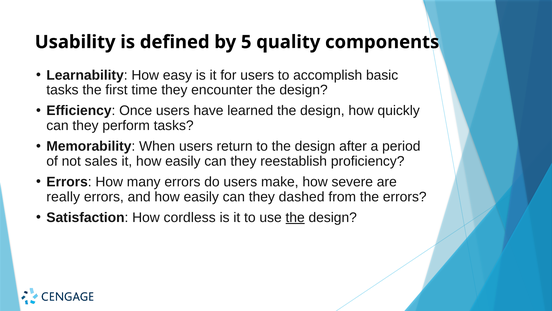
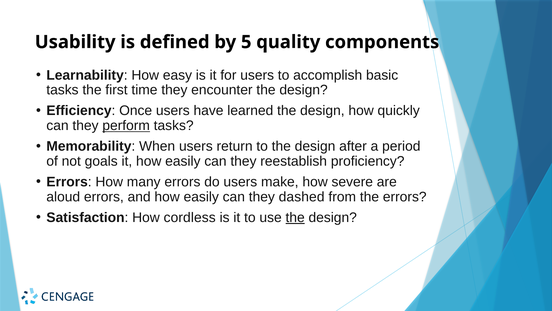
perform underline: none -> present
sales: sales -> goals
really: really -> aloud
